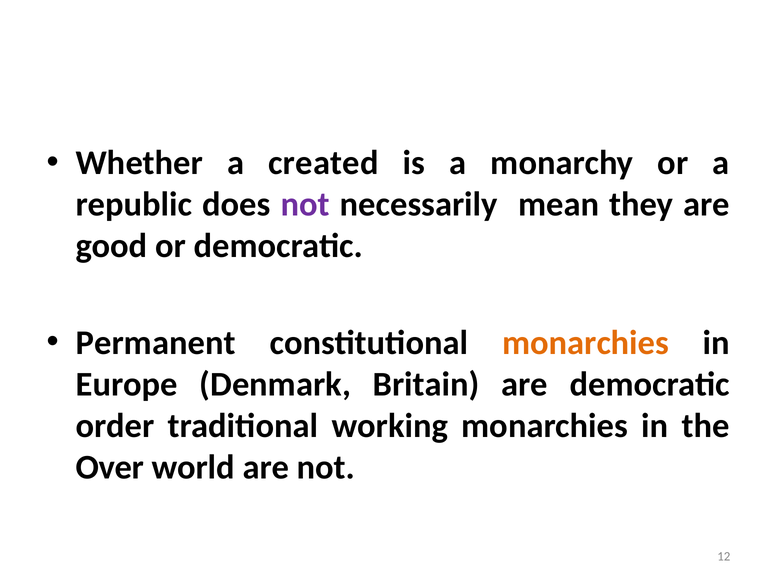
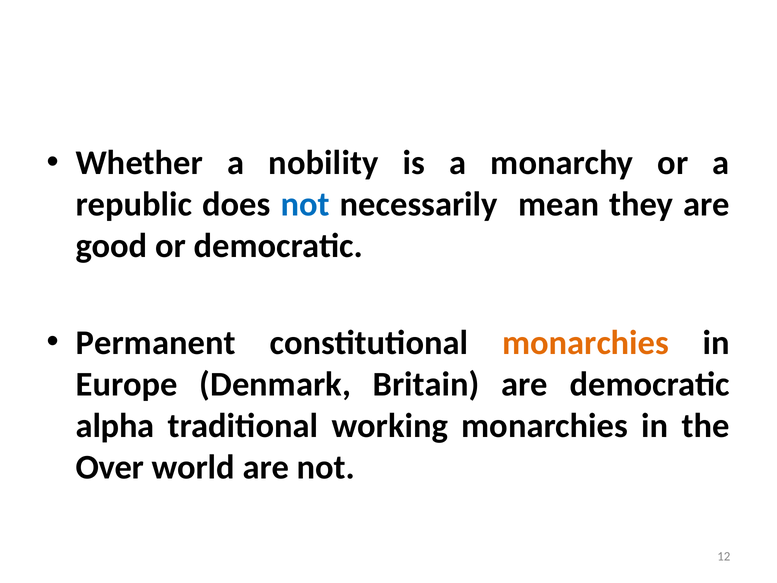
created: created -> nobility
not at (305, 204) colour: purple -> blue
order: order -> alpha
